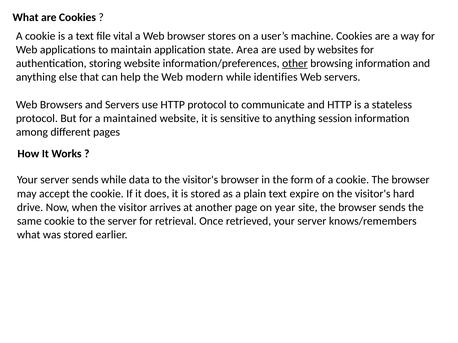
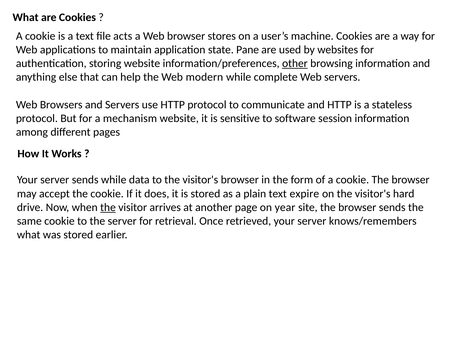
vital: vital -> acts
Area: Area -> Pane
identifies: identifies -> complete
maintained: maintained -> mechanism
to anything: anything -> software
the at (108, 208) underline: none -> present
